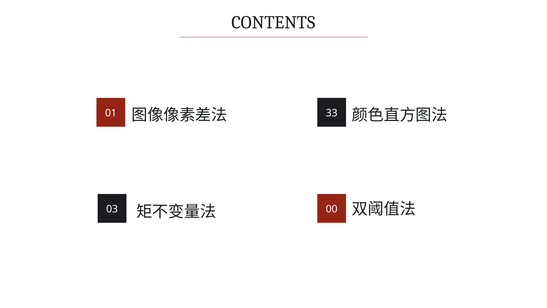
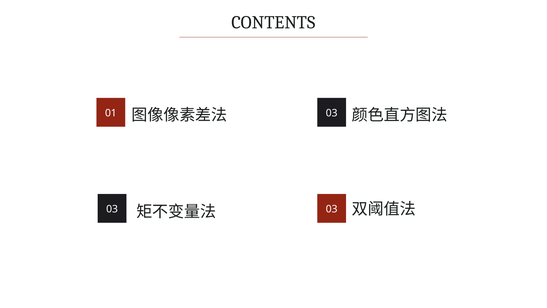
01 33: 33 -> 03
00 at (332, 209): 00 -> 03
